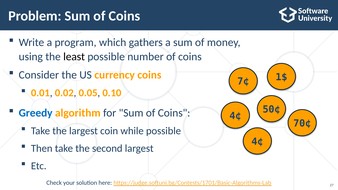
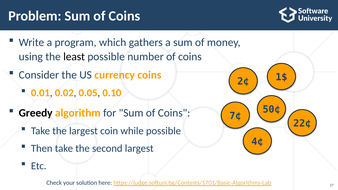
7¢: 7¢ -> 2¢
Greedy colour: blue -> black
4¢ at (235, 116): 4¢ -> 7¢
70¢: 70¢ -> 22¢
